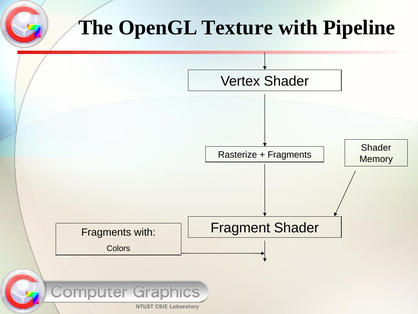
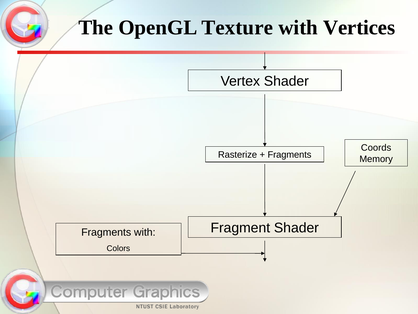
Pipeline: Pipeline -> Vertices
Shader at (376, 148): Shader -> Coords
